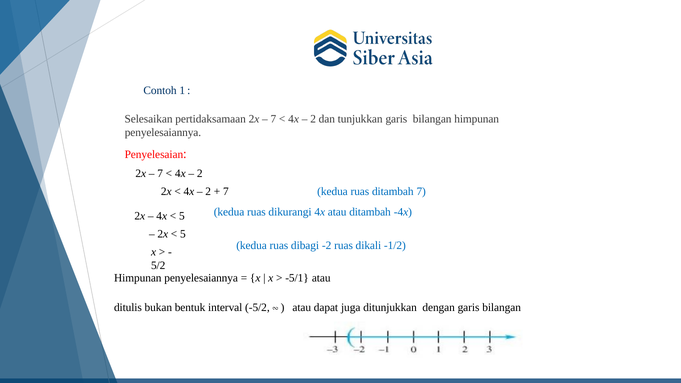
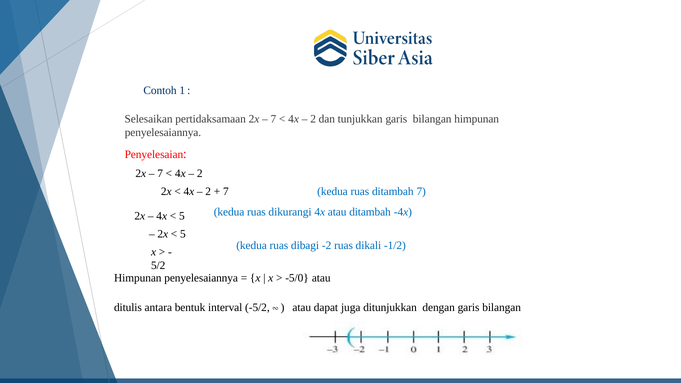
-5/1: -5/1 -> -5/0
bukan: bukan -> antara
